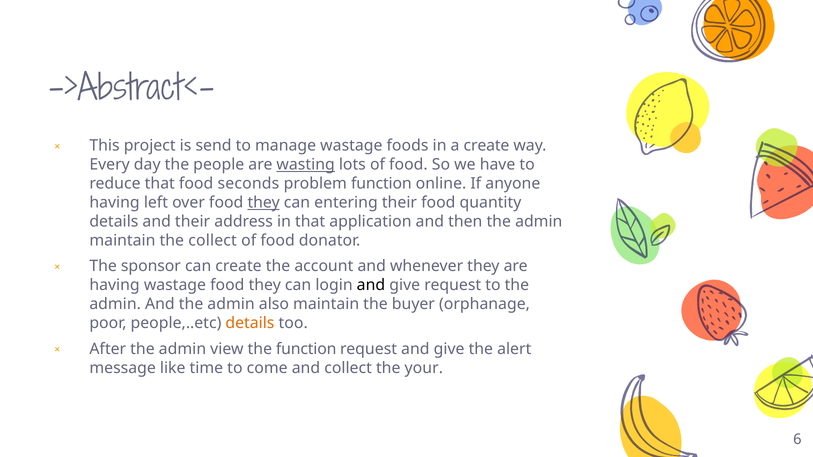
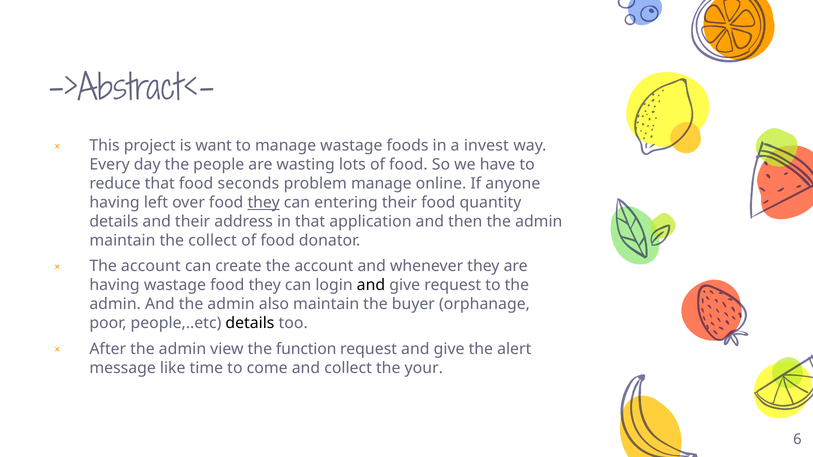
send: send -> want
a create: create -> invest
wasting underline: present -> none
problem function: function -> manage
sponsor at (151, 266): sponsor -> account
details at (250, 323) colour: orange -> black
